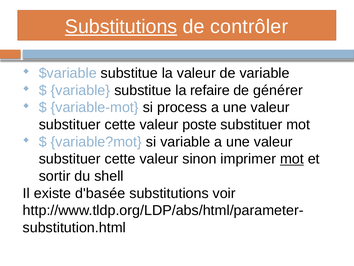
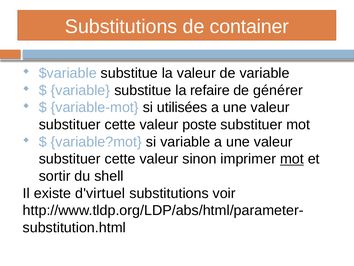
Substitutions at (121, 27) underline: present -> none
contrôler: contrôler -> container
process: process -> utilisées
d'basée: d'basée -> d'virtuel
